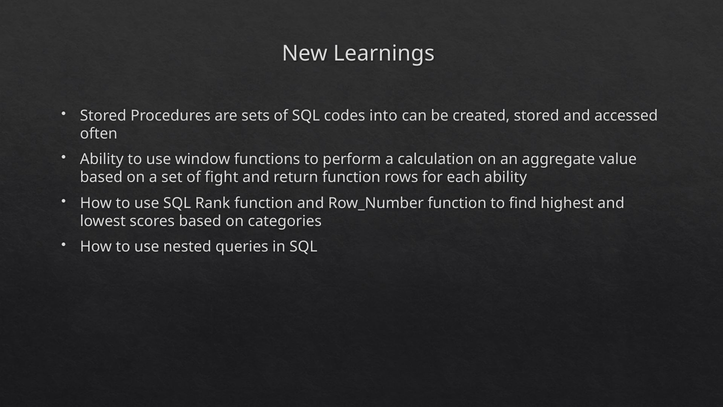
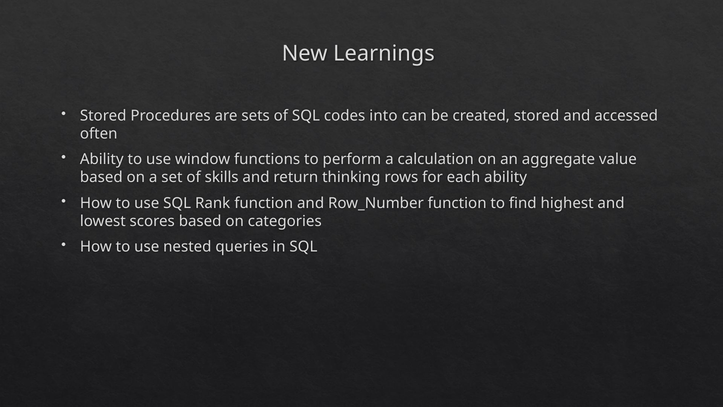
fight: fight -> skills
return function: function -> thinking
